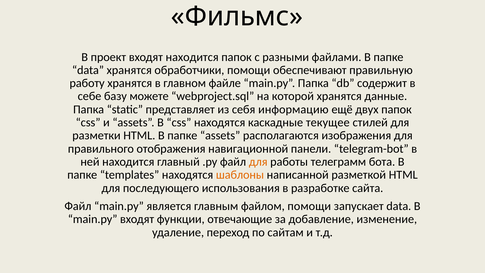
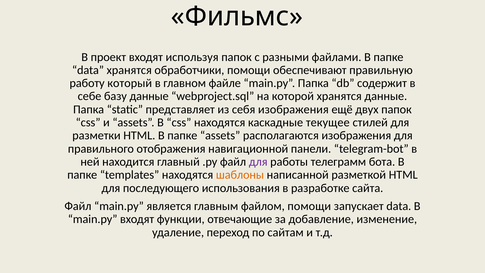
входят находится: находится -> используя
работу хранятся: хранятся -> который
базу можете: можете -> данные
себя информацию: информацию -> изображения
для at (258, 162) colour: orange -> purple
